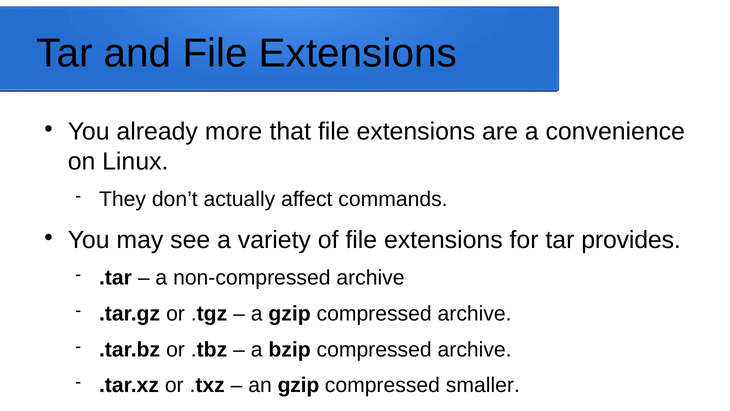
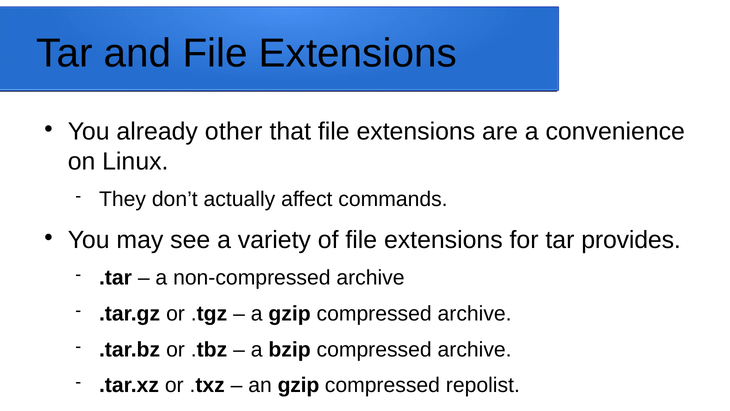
more: more -> other
smaller: smaller -> repolist
